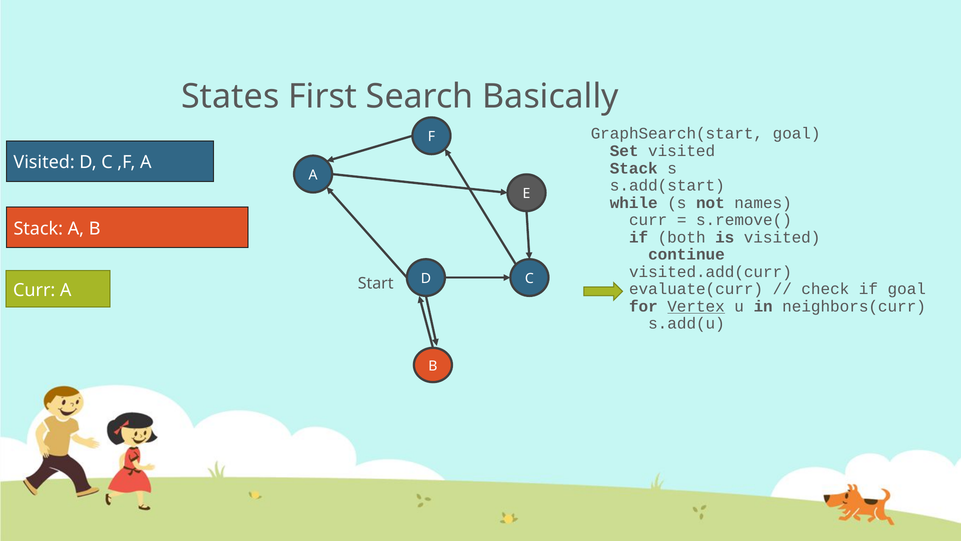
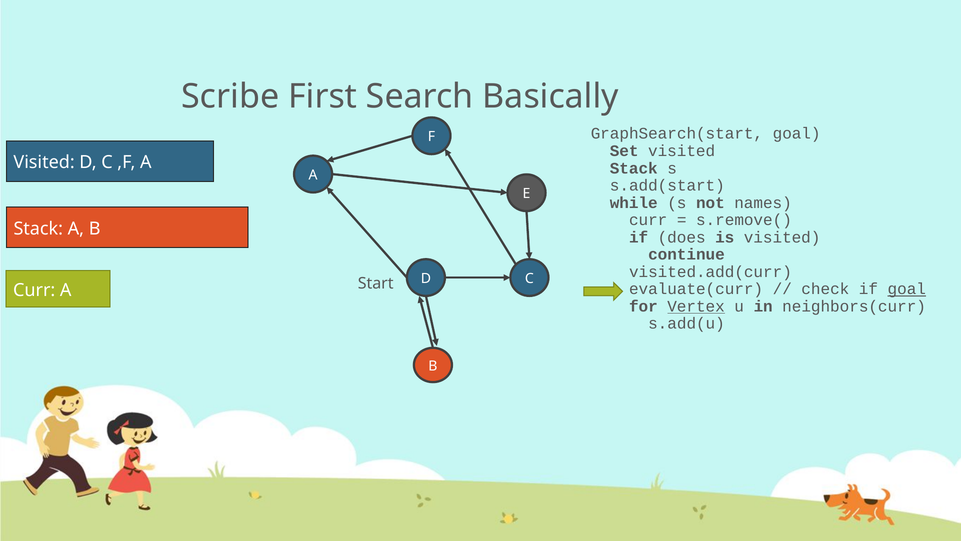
States: States -> Scribe
both: both -> does
goal at (907, 289) underline: none -> present
